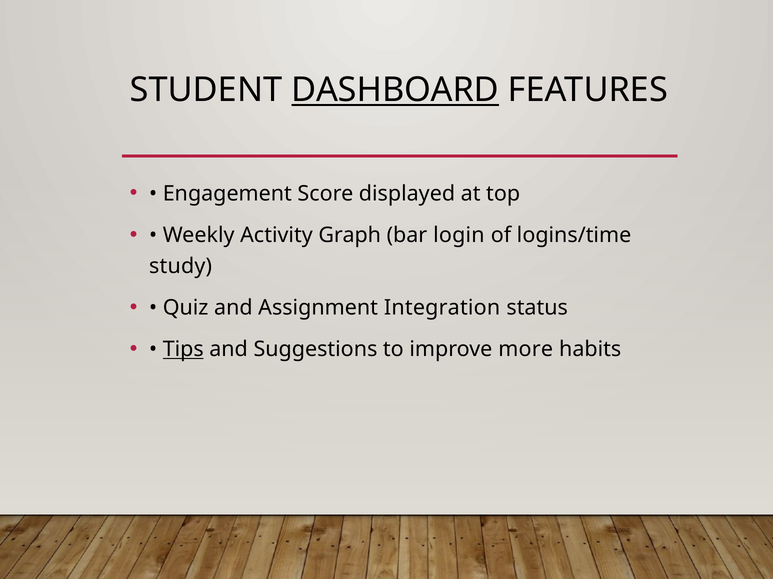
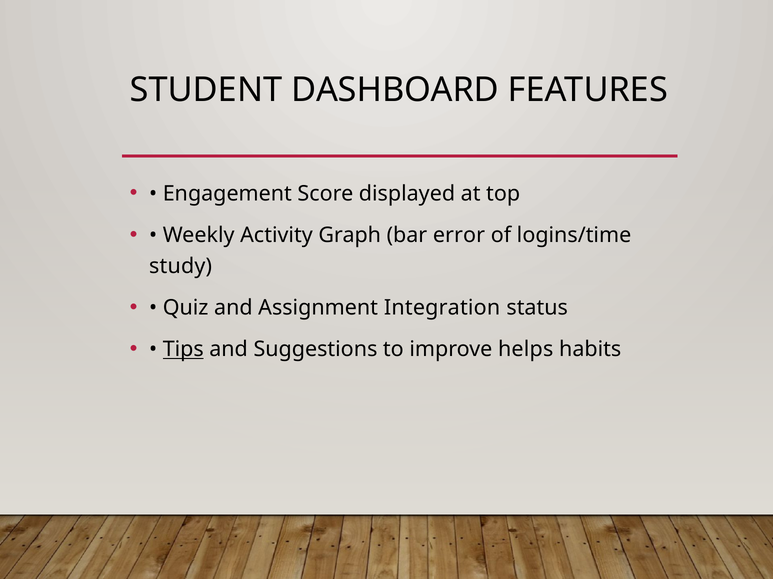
DASHBOARD underline: present -> none
login: login -> error
more: more -> helps
